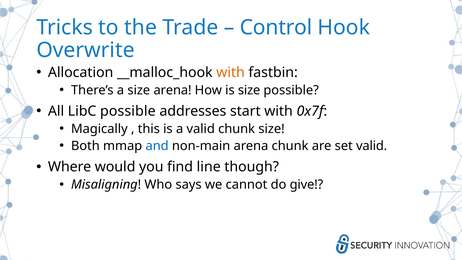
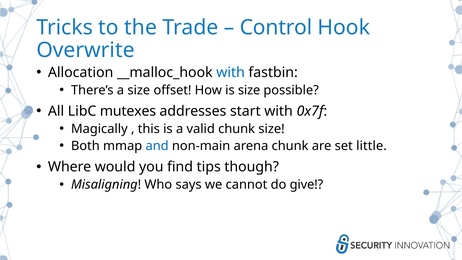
with at (231, 72) colour: orange -> blue
size arena: arena -> offset
LibC possible: possible -> mutexes
set valid: valid -> little
line: line -> tips
